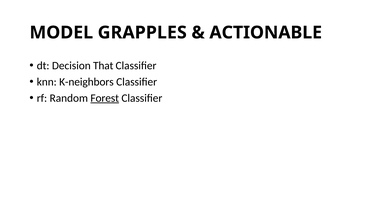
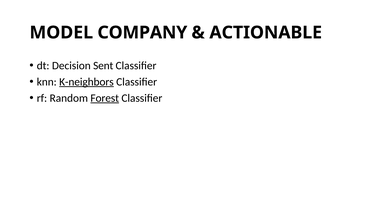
GRAPPLES: GRAPPLES -> COMPANY
That: That -> Sent
K-neighbors underline: none -> present
